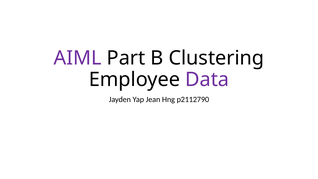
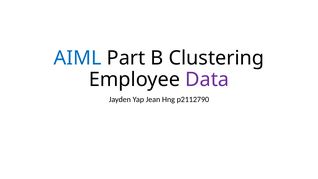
AIML colour: purple -> blue
